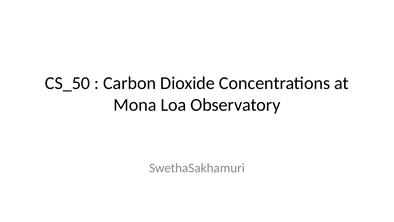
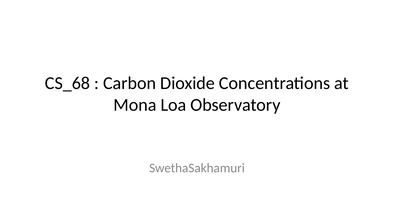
CS_50: CS_50 -> CS_68
